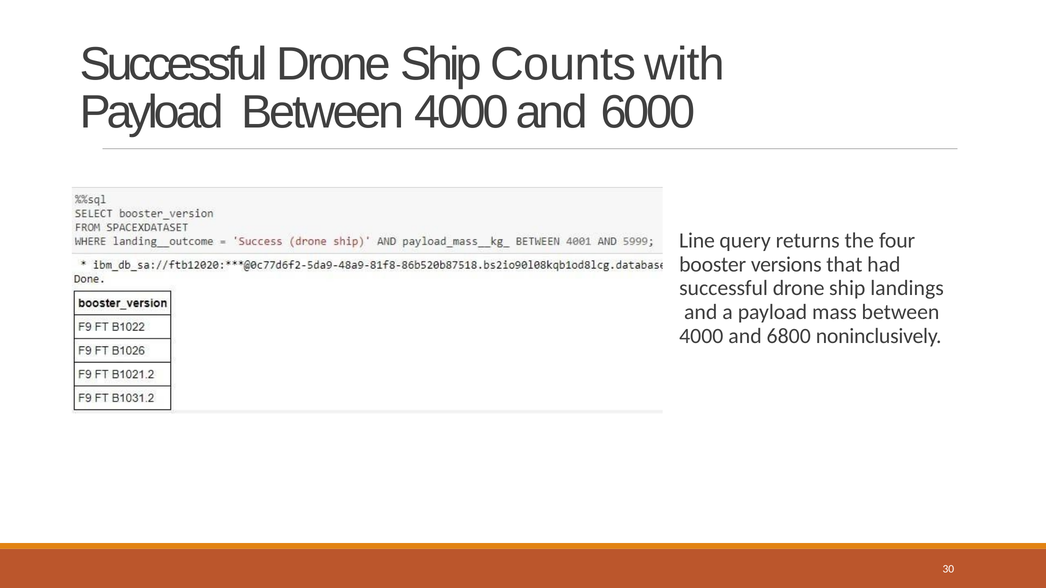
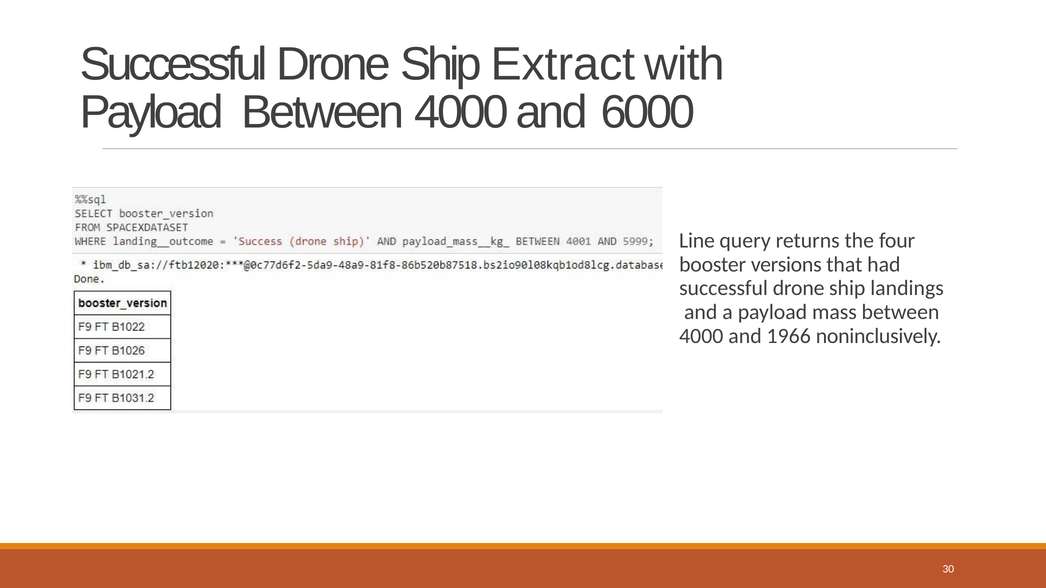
Counts: Counts -> Extract
6800: 6800 -> 1966
